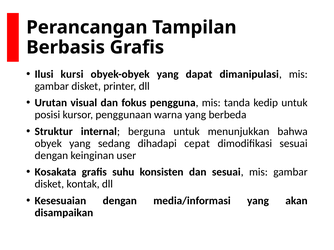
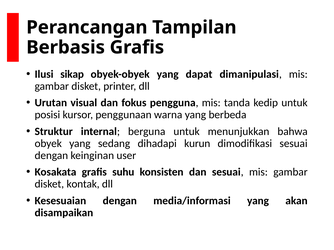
kursi: kursi -> sikap
cepat: cepat -> kurun
